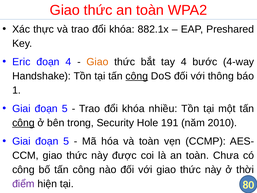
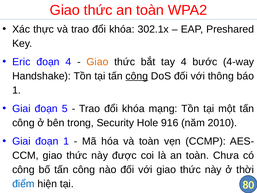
882.1x: 882.1x -> 302.1x
nhiều: nhiều -> mạng
công at (23, 123) underline: present -> none
191: 191 -> 916
5 at (66, 141): 5 -> 1
điểm colour: purple -> blue
